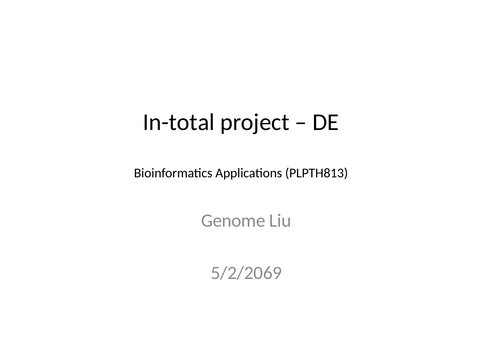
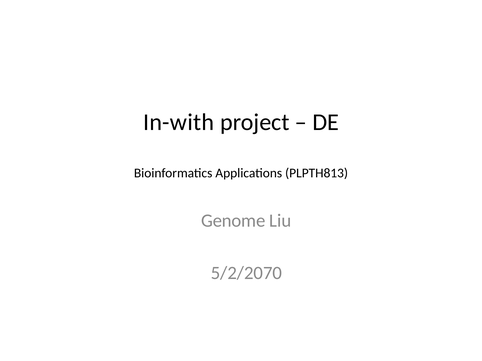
In-total: In-total -> In-with
5/2/2069: 5/2/2069 -> 5/2/2070
